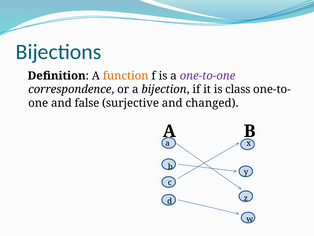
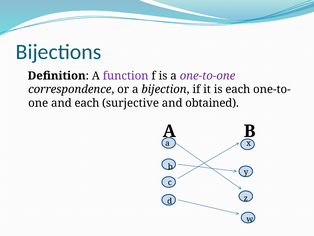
function colour: orange -> purple
is class: class -> each
and false: false -> each
changed: changed -> obtained
